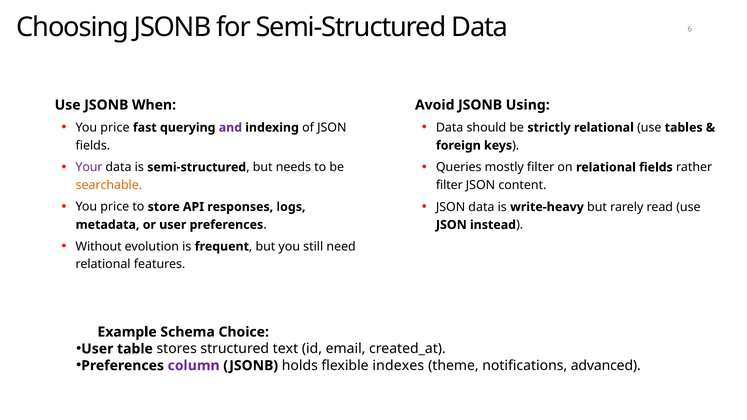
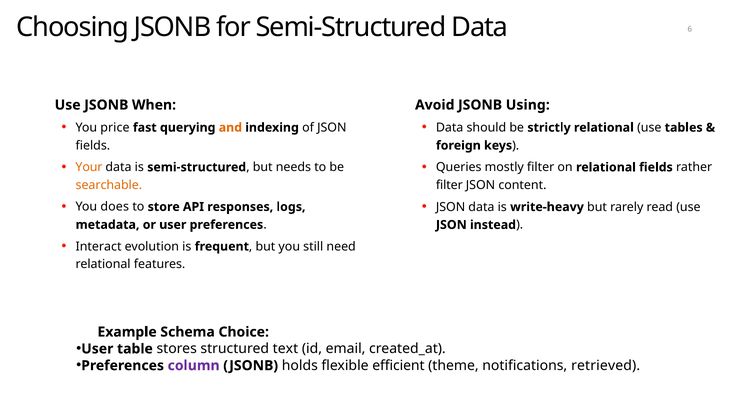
and colour: purple -> orange
Your colour: purple -> orange
price at (115, 207): price -> does
Without: Without -> Interact
indexes: indexes -> efficient
advanced: advanced -> retrieved
